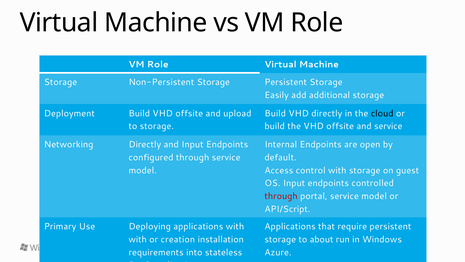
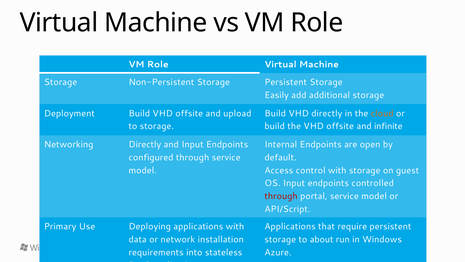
cloud colour: black -> orange
and service: service -> infinite
with at (138, 239): with -> data
creation: creation -> network
